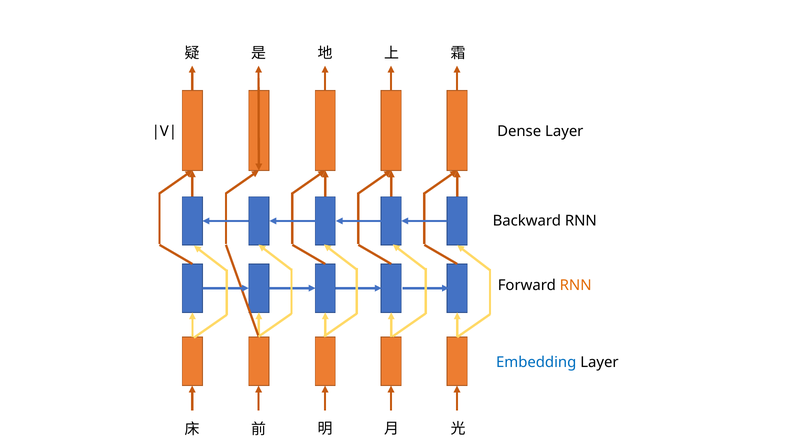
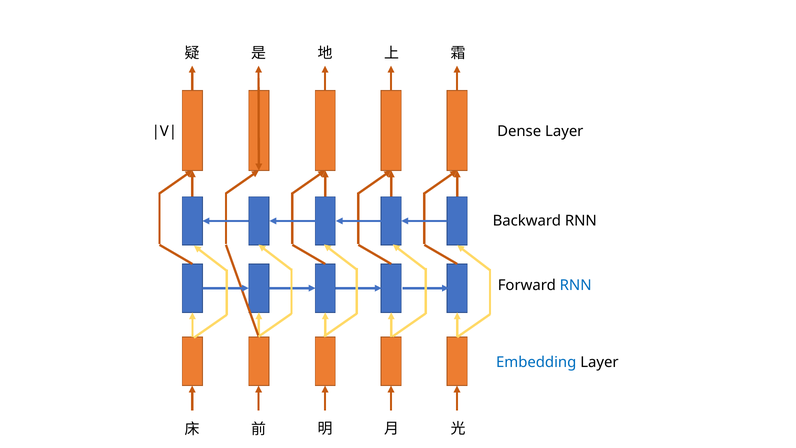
RNN at (576, 285) colour: orange -> blue
